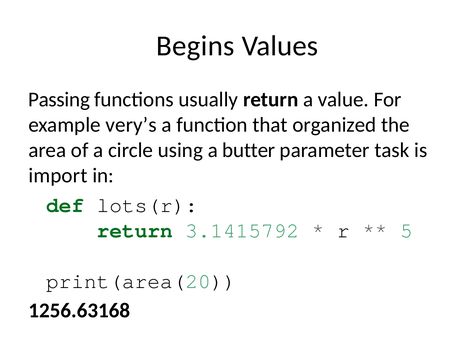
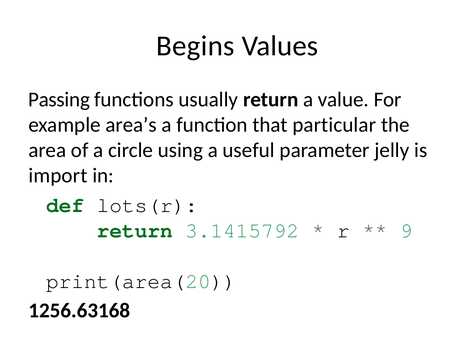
very’s: very’s -> area’s
organized: organized -> particular
butter: butter -> useful
task: task -> jelly
5: 5 -> 9
